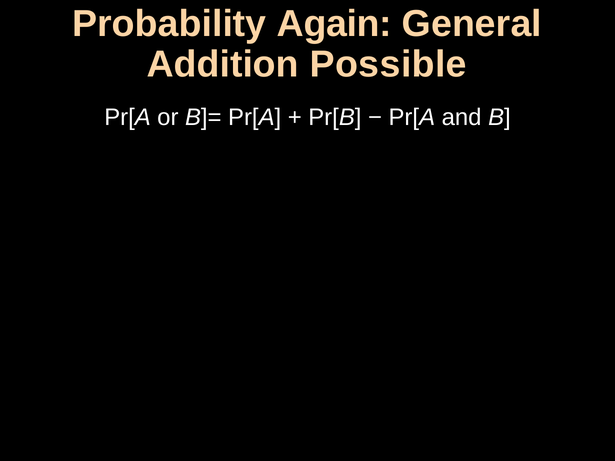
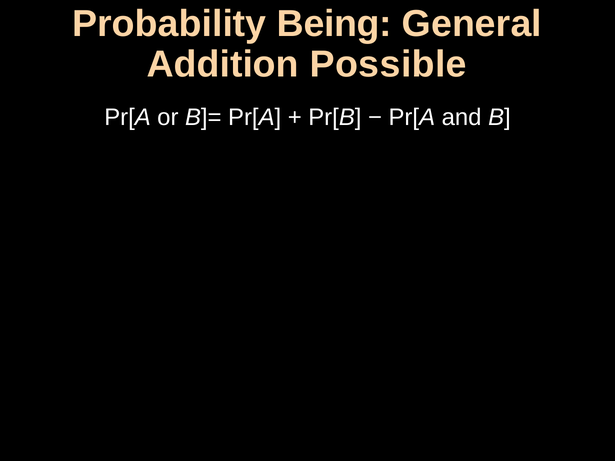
Again: Again -> Being
